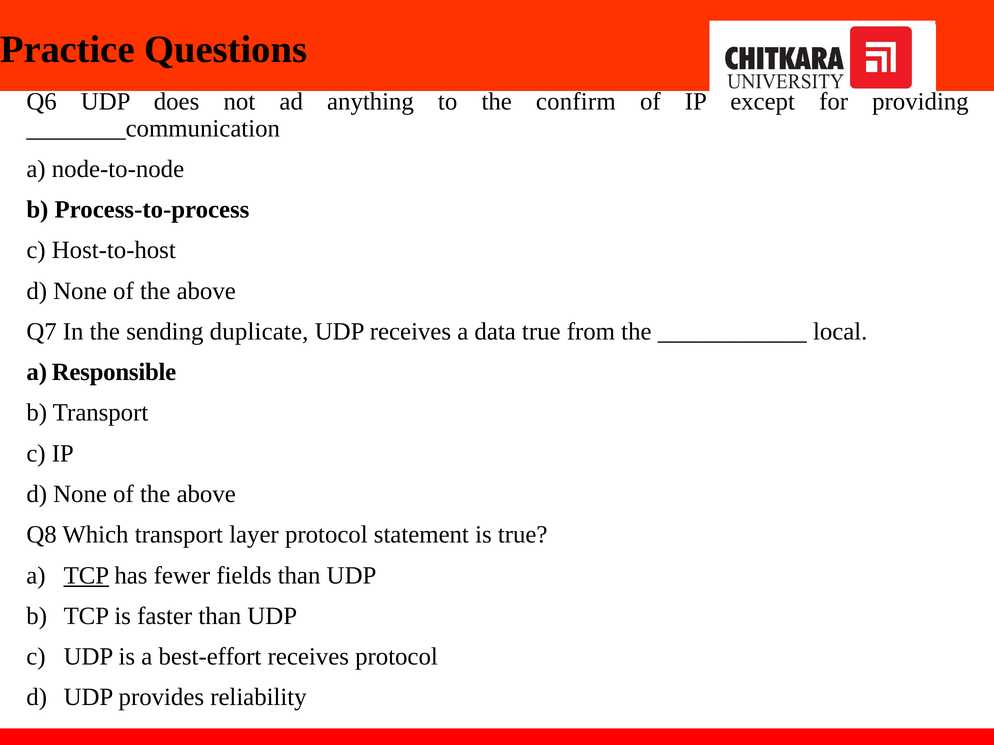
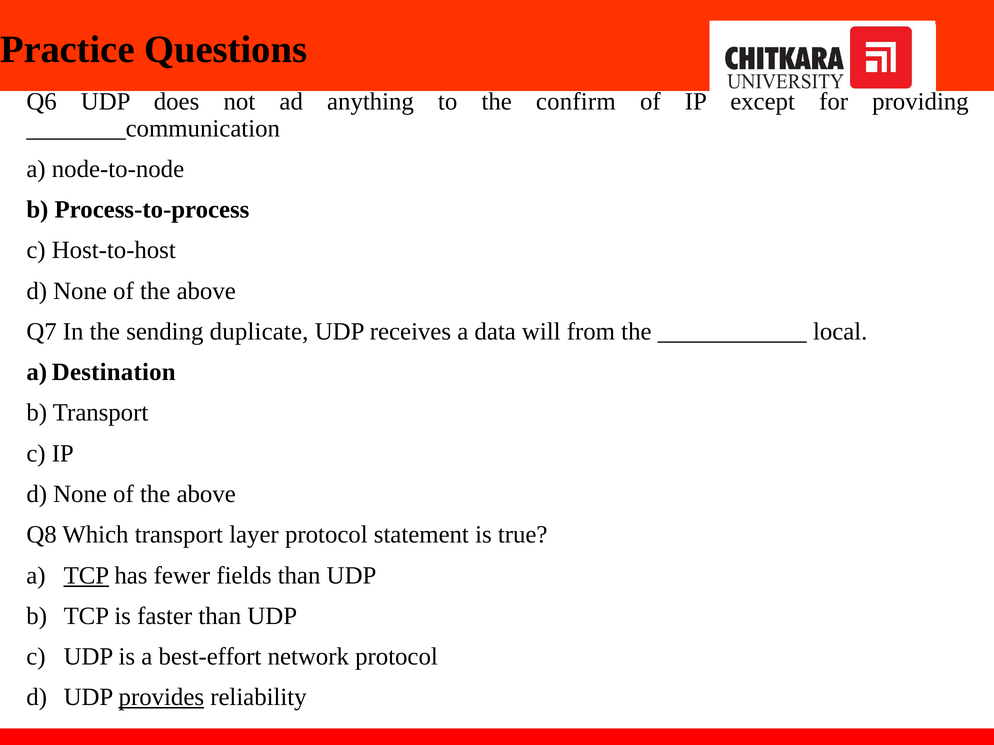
data true: true -> will
Responsible: Responsible -> Destination
best-effort receives: receives -> network
provides underline: none -> present
